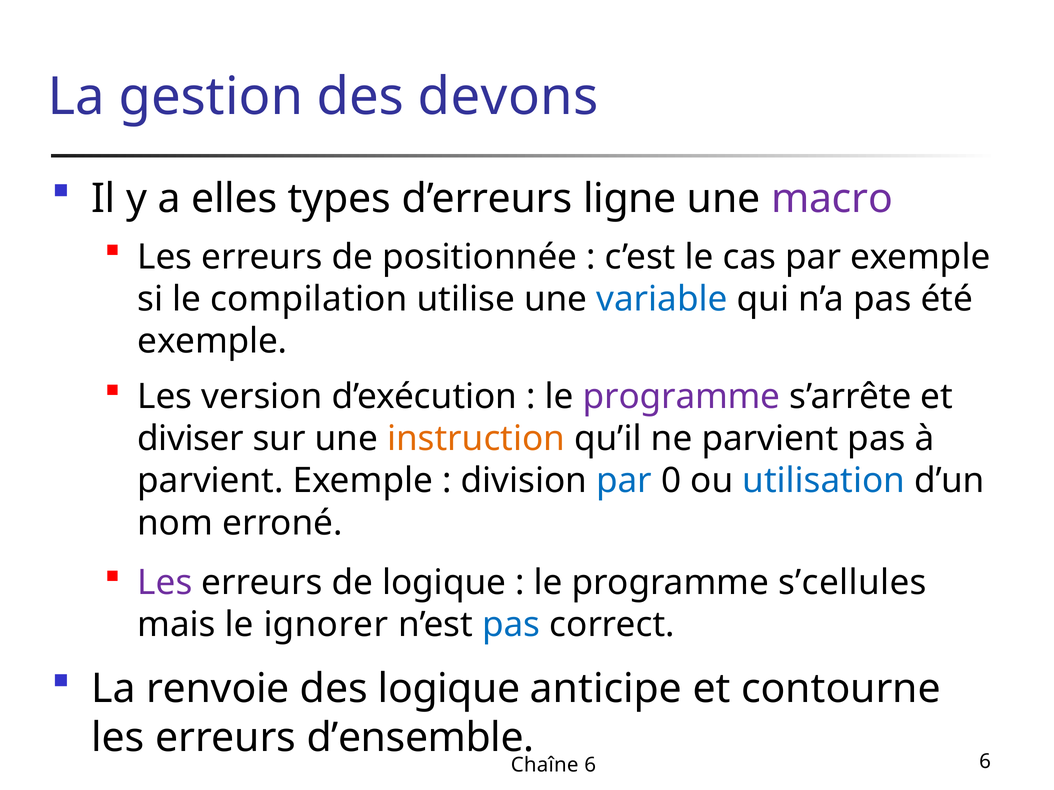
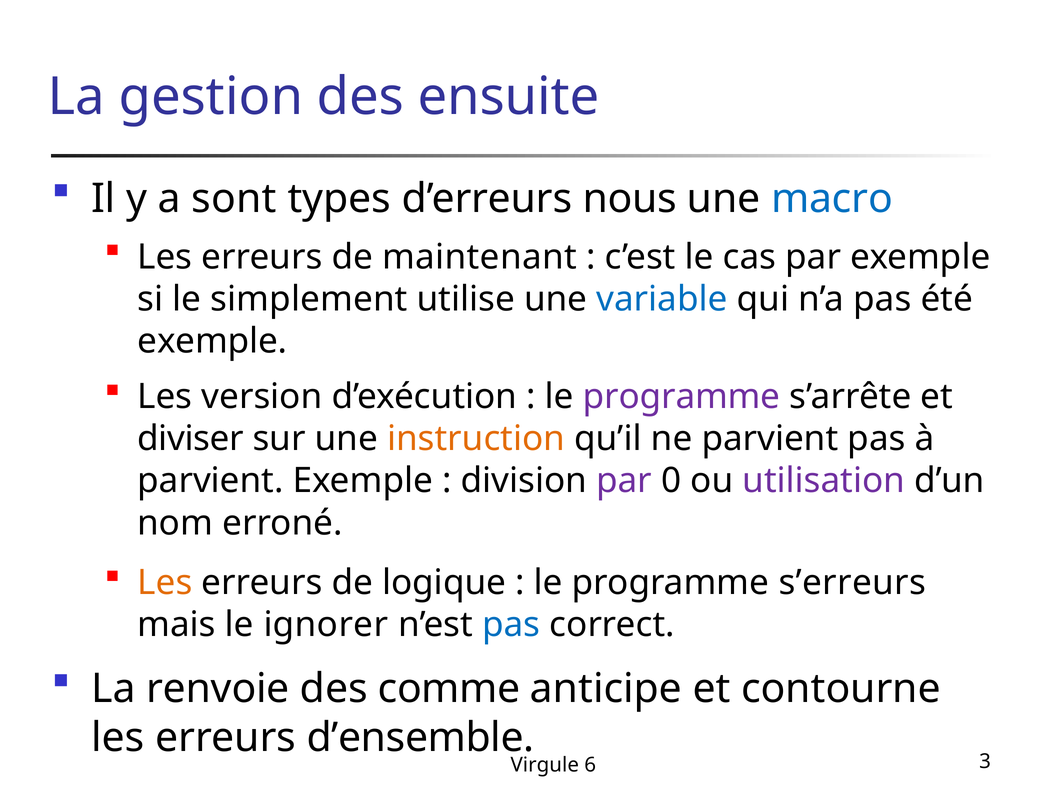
devons: devons -> ensuite
elles: elles -> sont
ligne: ligne -> nous
macro colour: purple -> blue
positionnée: positionnée -> maintenant
compilation: compilation -> simplement
par at (624, 481) colour: blue -> purple
utilisation colour: blue -> purple
Les at (165, 583) colour: purple -> orange
s’cellules: s’cellules -> s’erreurs
des logique: logique -> comme
Chaîne: Chaîne -> Virgule
6 6: 6 -> 3
